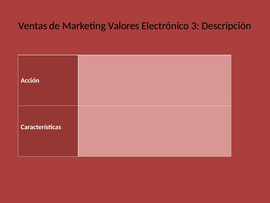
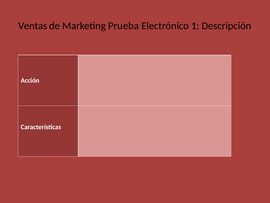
Valores: Valores -> Prueba
3: 3 -> 1
